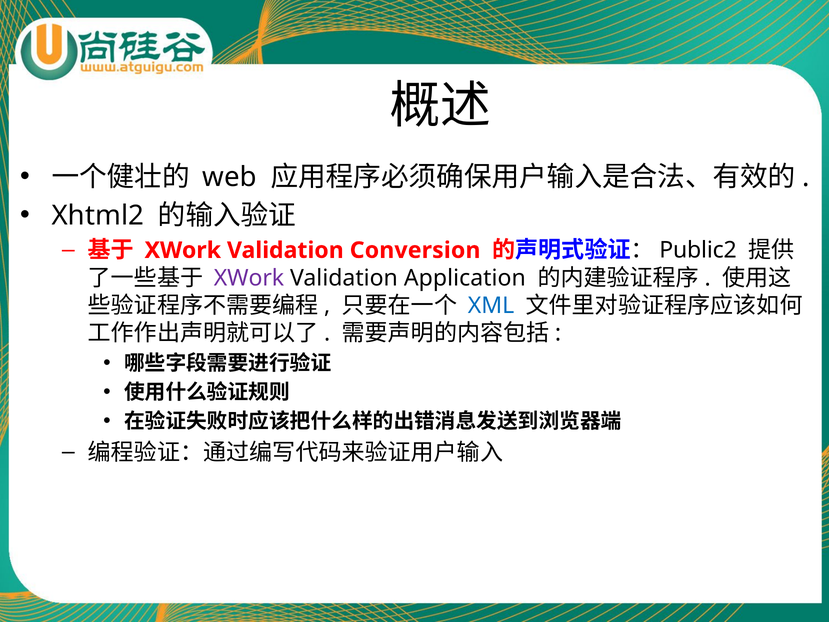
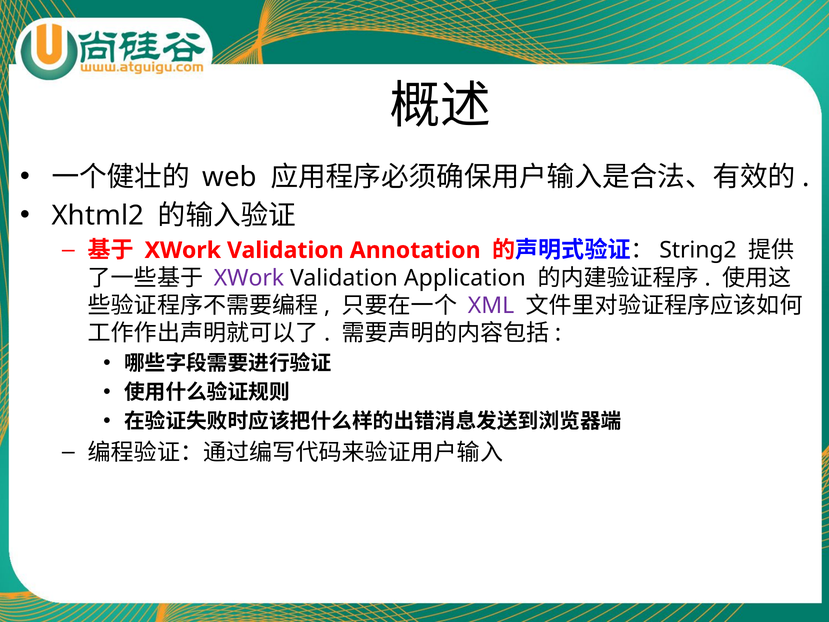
Conversion: Conversion -> Annotation
Public2: Public2 -> String2
XML colour: blue -> purple
